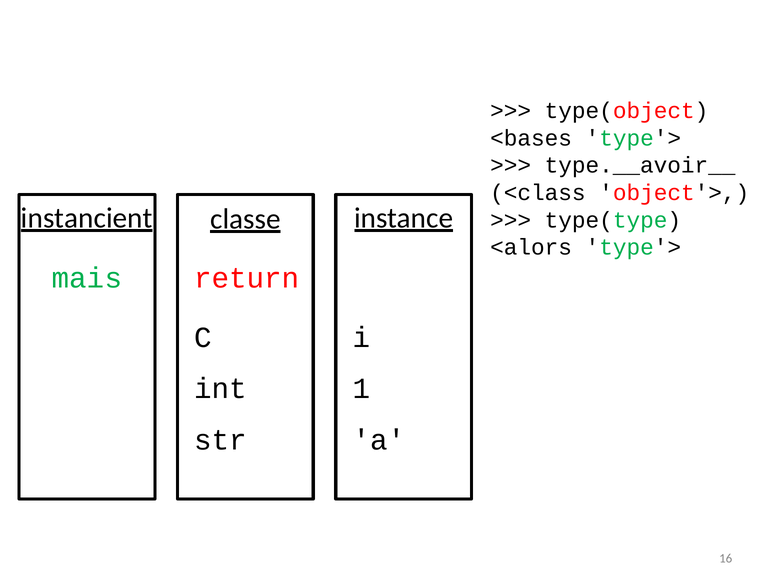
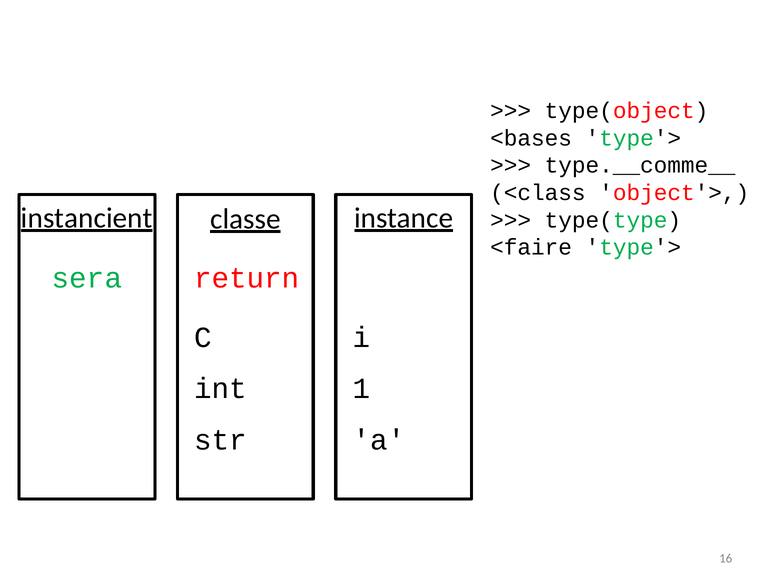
type.__avoir__: type.__avoir__ -> type.__comme__
<alors: <alors -> <faire
mais: mais -> sera
